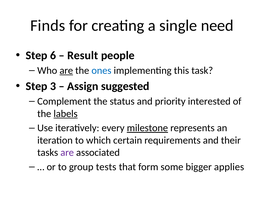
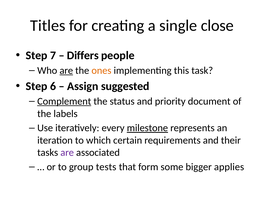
Finds: Finds -> Titles
need: need -> close
6: 6 -> 7
Result: Result -> Differs
ones colour: blue -> orange
3: 3 -> 6
Complement underline: none -> present
interested: interested -> document
labels underline: present -> none
